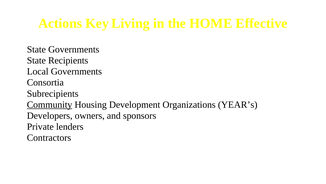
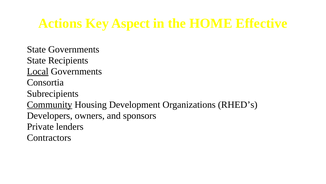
Living: Living -> Aspect
Local underline: none -> present
YEAR’s: YEAR’s -> RHED’s
